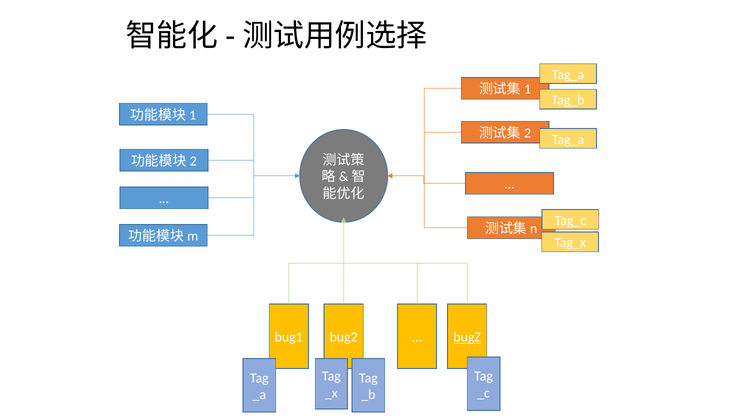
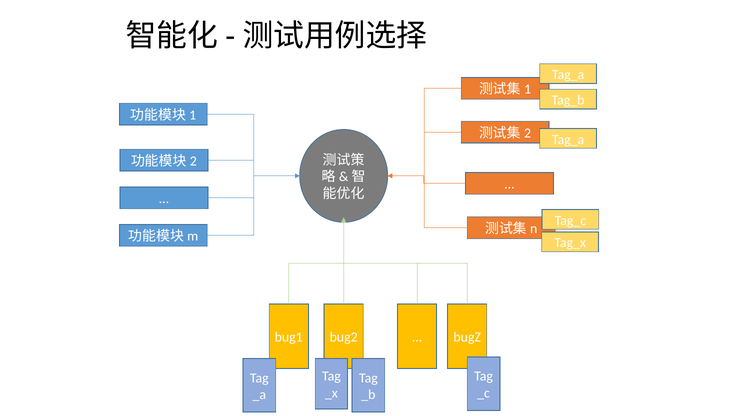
bugZ underline: present -> none
